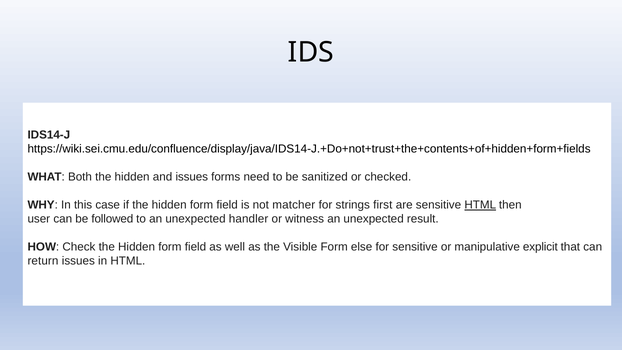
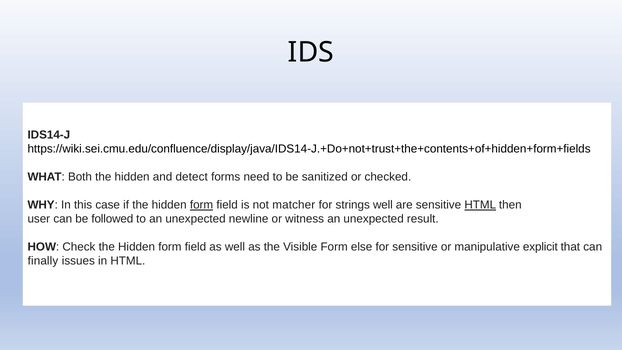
and issues: issues -> detect
form at (202, 205) underline: none -> present
strings first: first -> well
handler: handler -> newline
return: return -> finally
